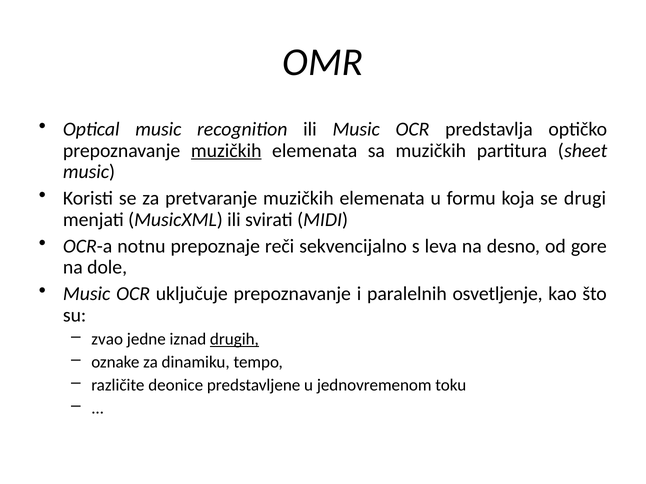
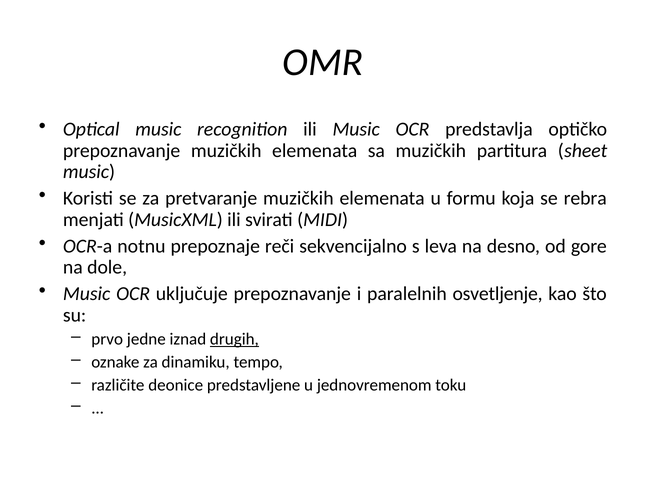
muzičkih at (226, 151) underline: present -> none
drugi: drugi -> rebra
zvao: zvao -> prvo
